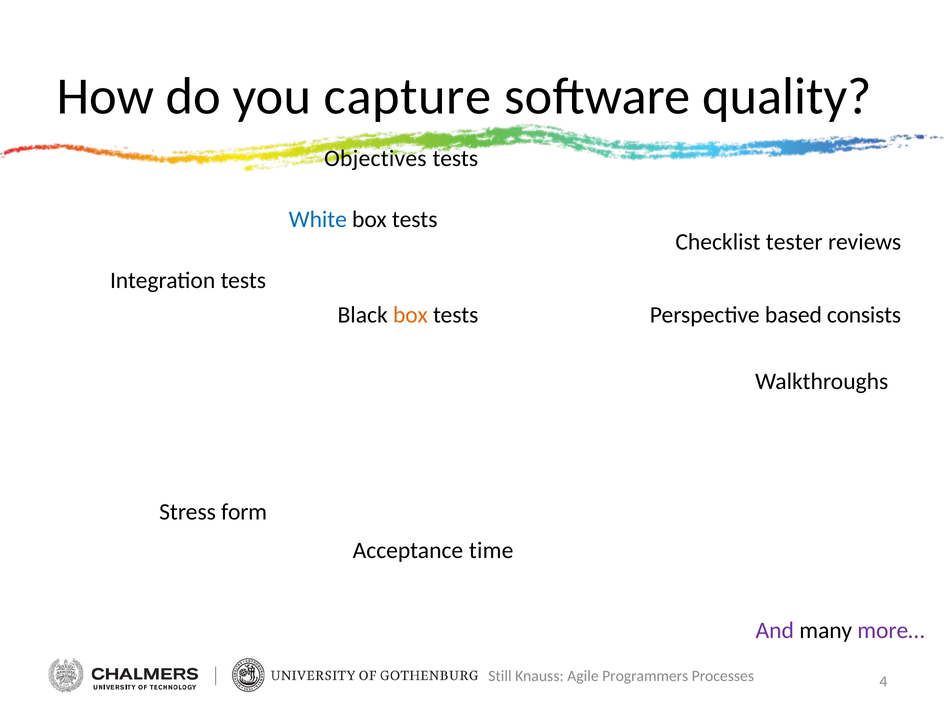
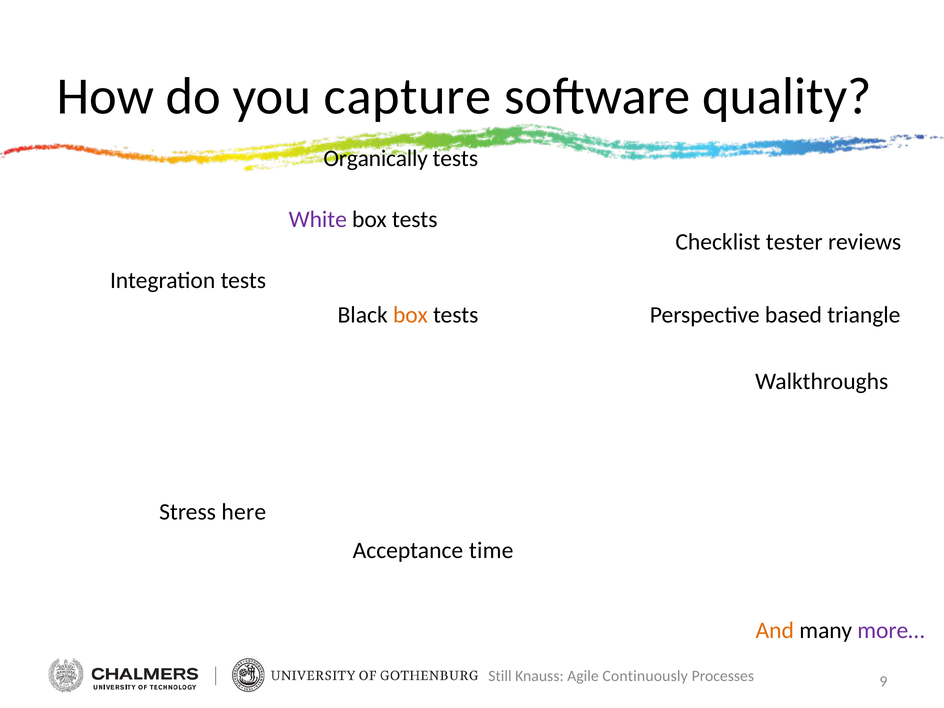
Objectives: Objectives -> Organically
White colour: blue -> purple
consists: consists -> triangle
form: form -> here
And colour: purple -> orange
Programmers: Programmers -> Continuously
4: 4 -> 9
